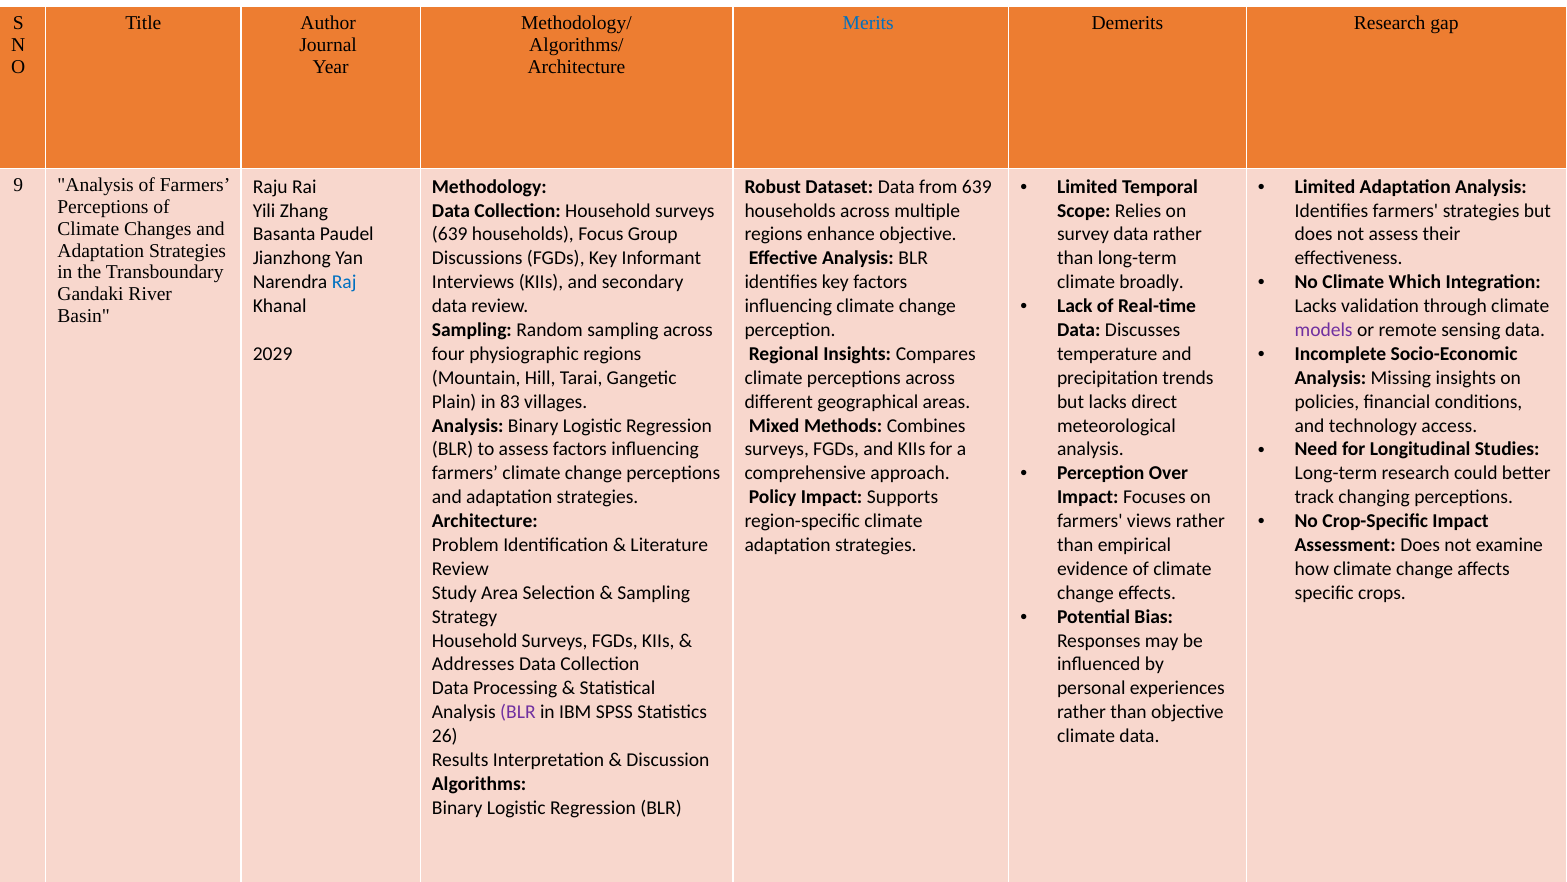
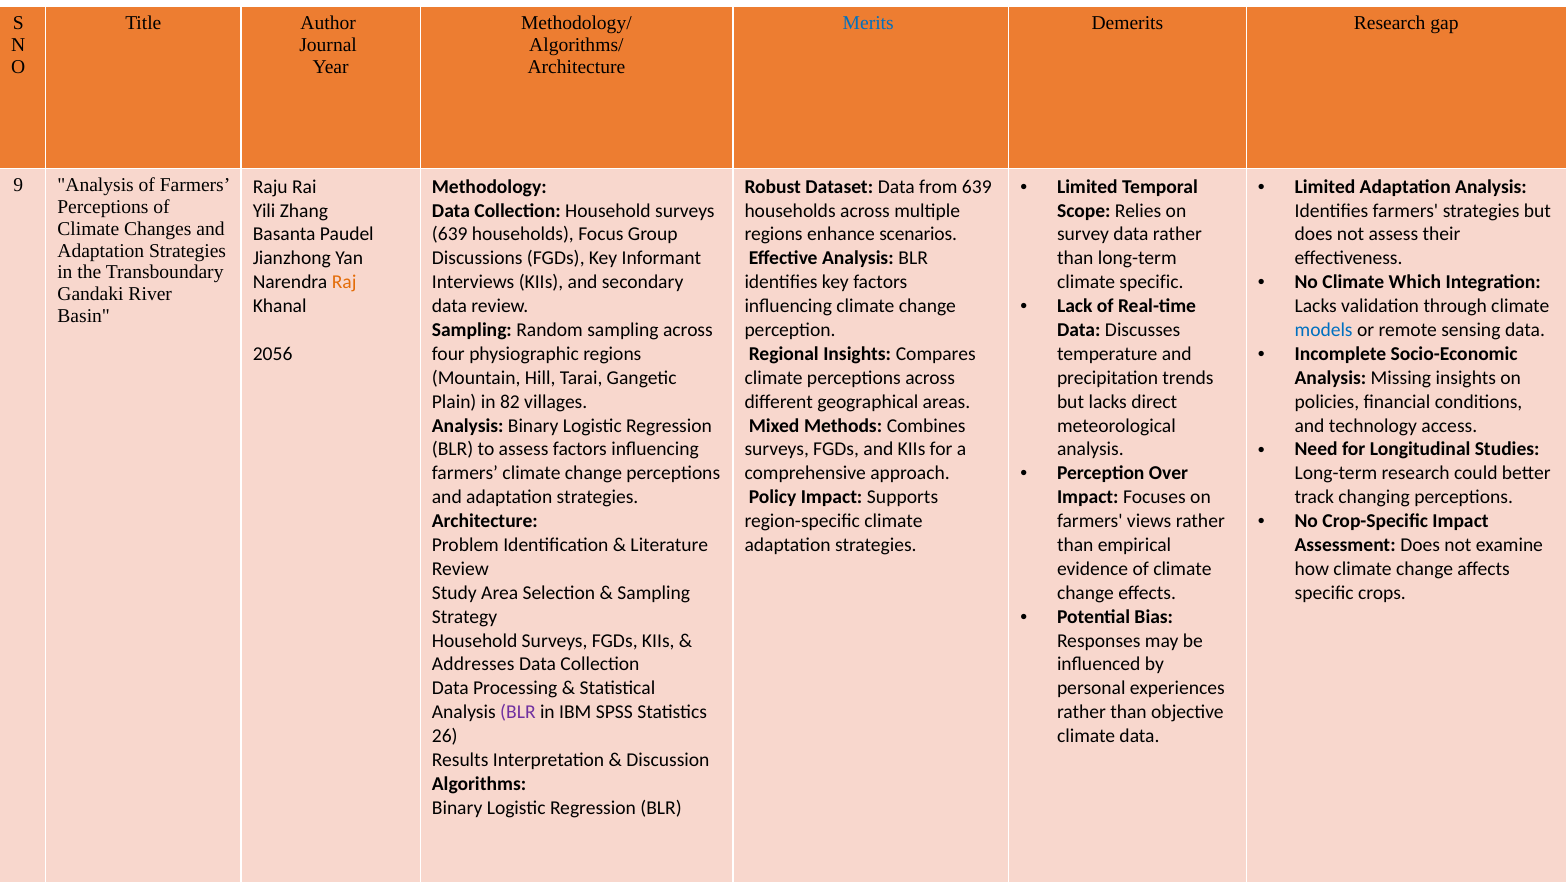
enhance objective: objective -> scenarios
Raj colour: blue -> orange
climate broadly: broadly -> specific
models colour: purple -> blue
2029: 2029 -> 2056
83: 83 -> 82
